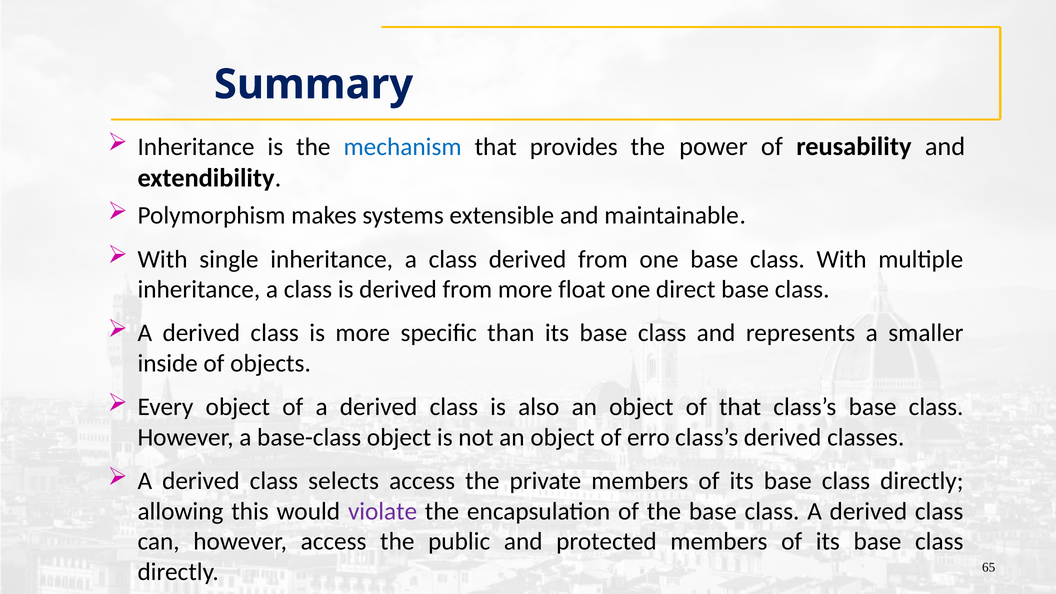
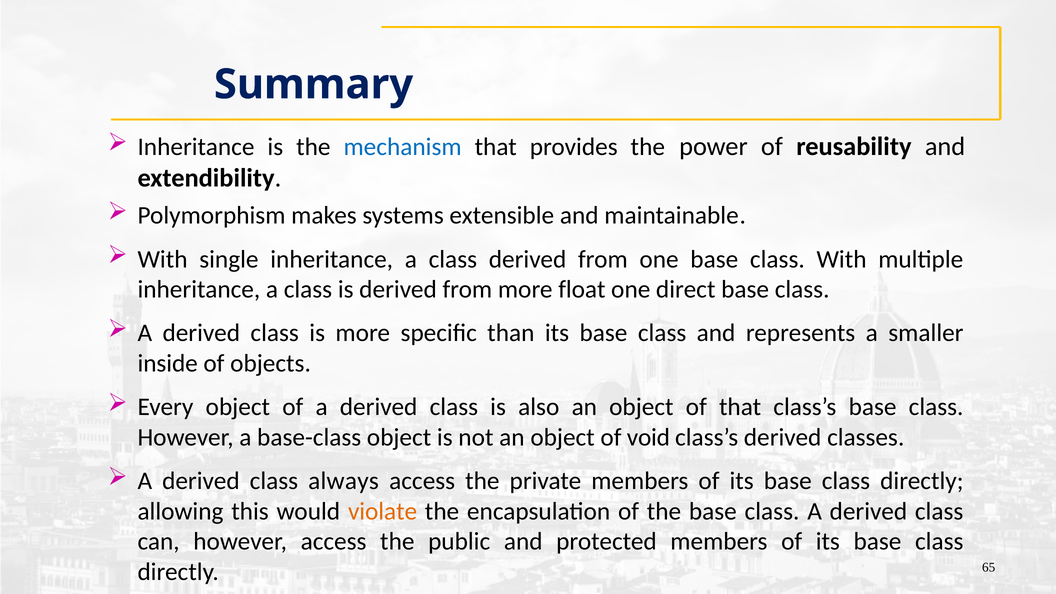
erro: erro -> void
selects: selects -> always
violate colour: purple -> orange
